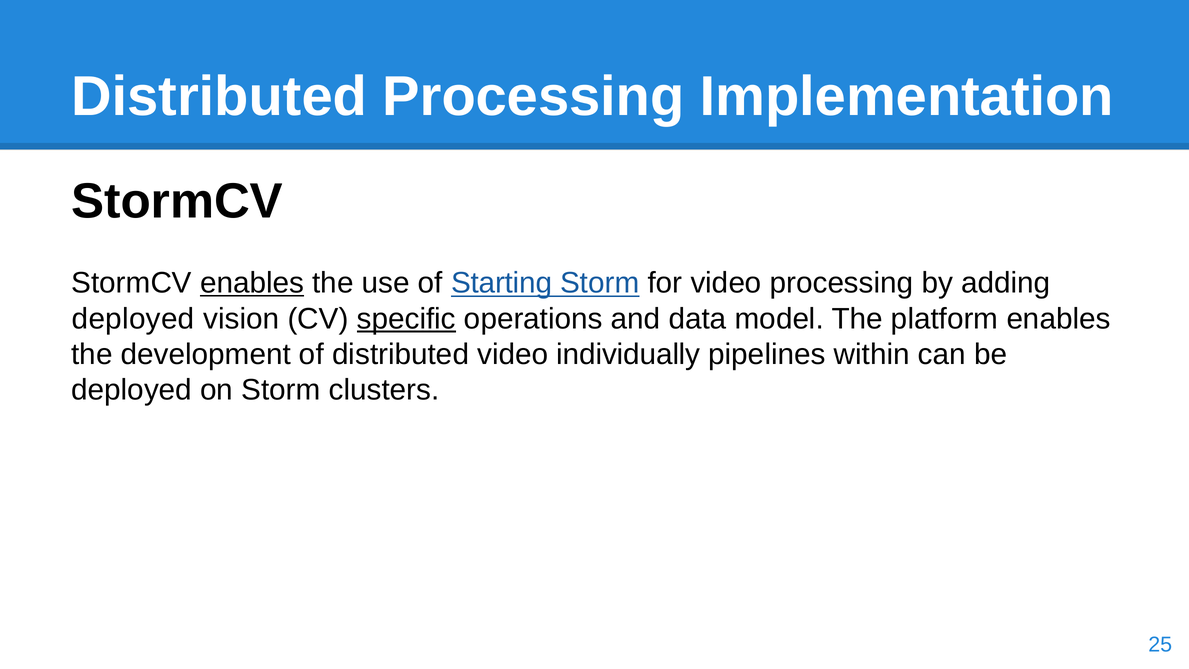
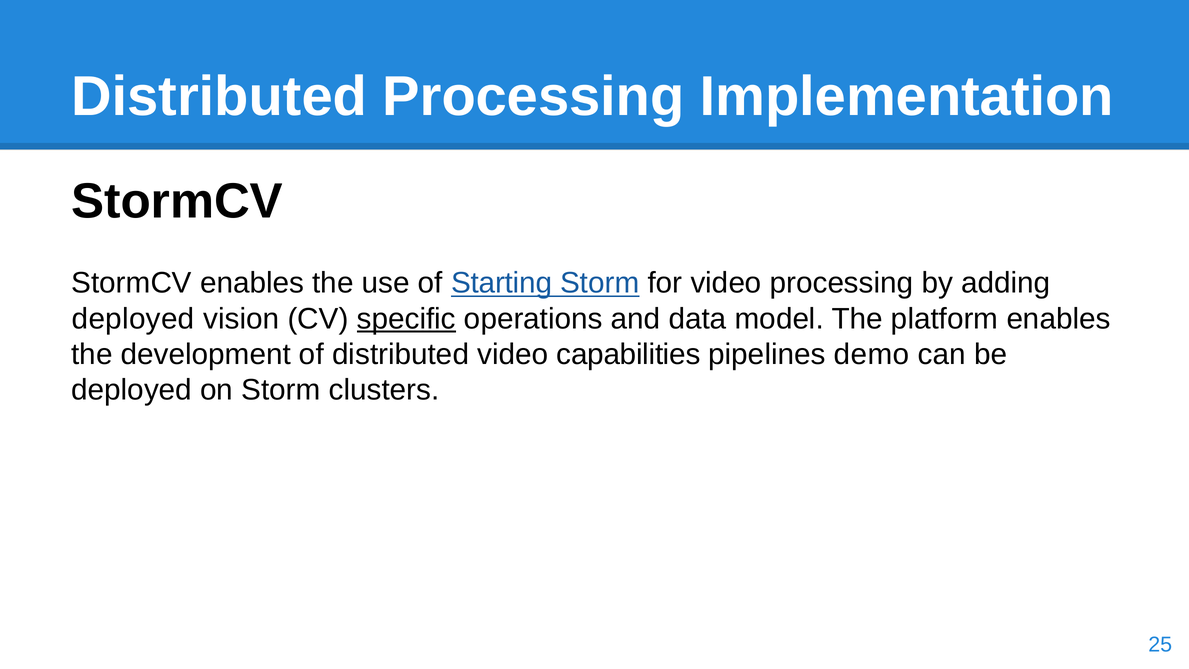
enables at (252, 283) underline: present -> none
individually: individually -> capabilities
within: within -> demo
